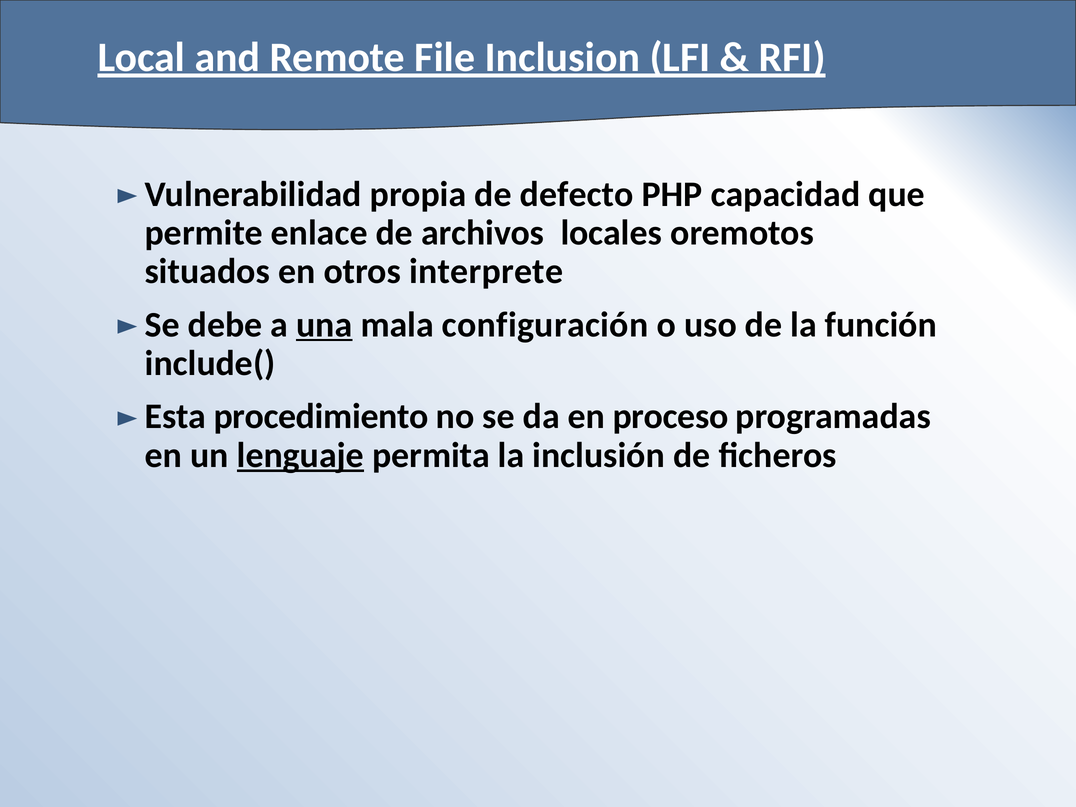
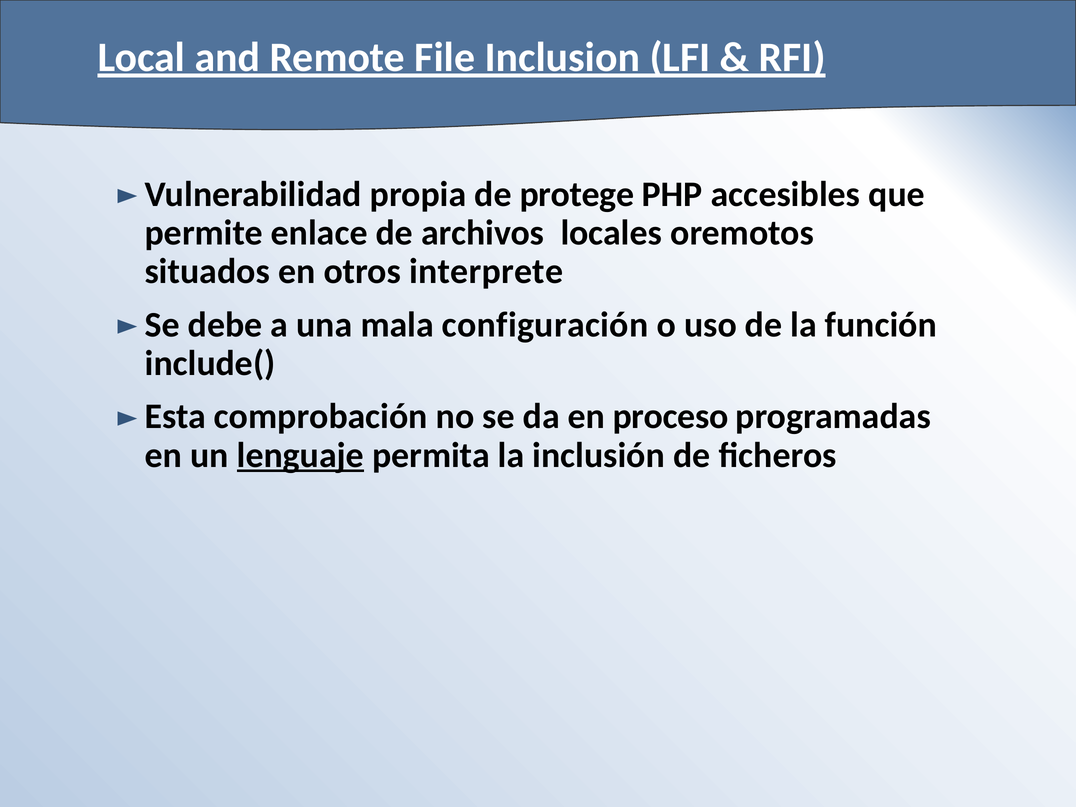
defecto: defecto -> protege
capacidad: capacidad -> accesibles
una underline: present -> none
procedimiento: procedimiento -> comprobación
